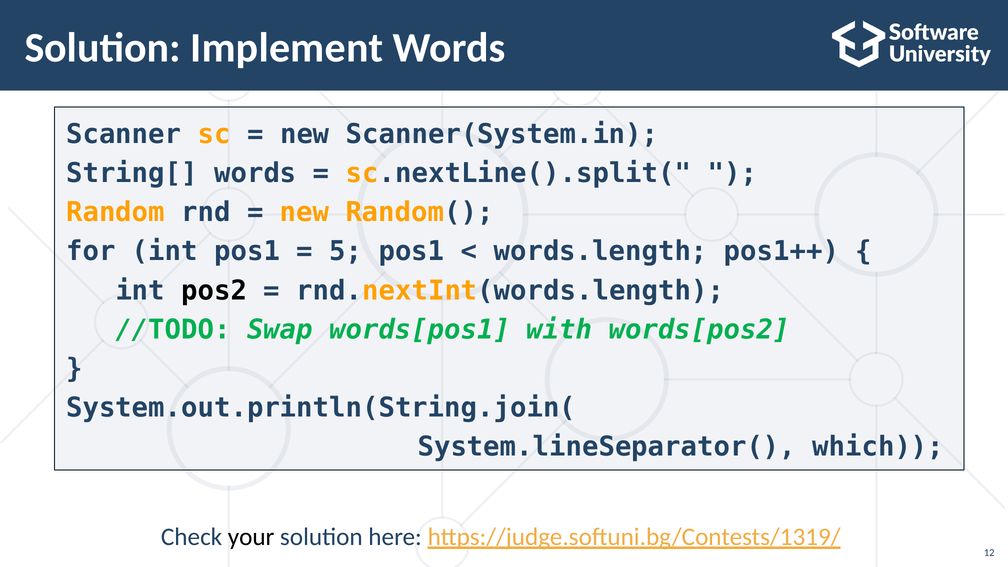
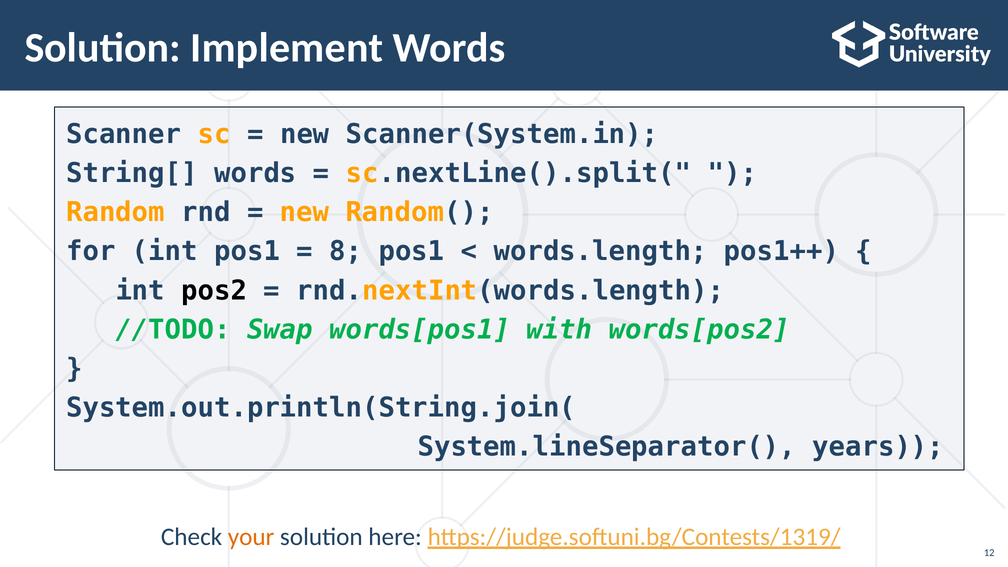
5: 5 -> 8
which: which -> years
your colour: black -> orange
